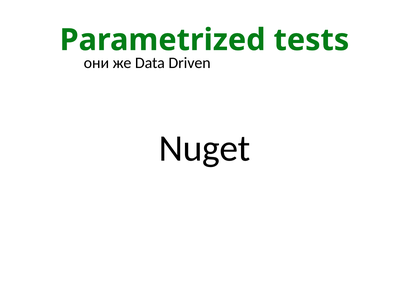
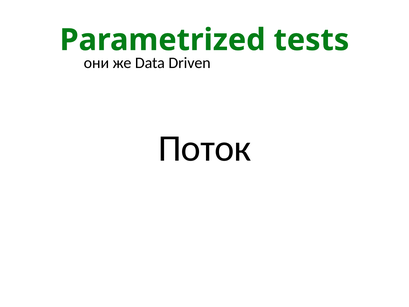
Nuget: Nuget -> Поток
